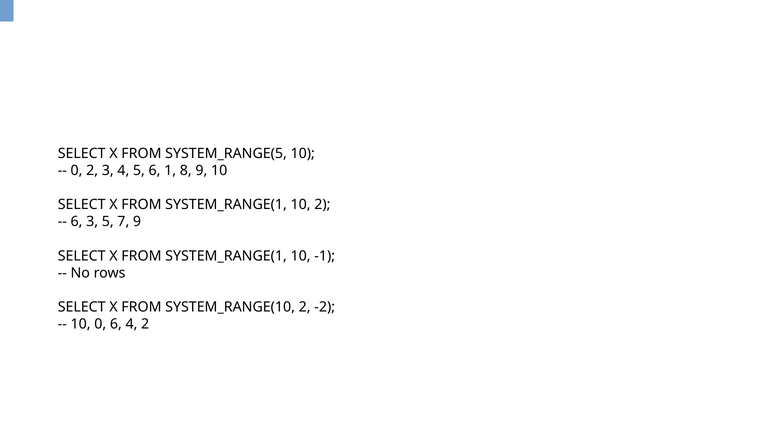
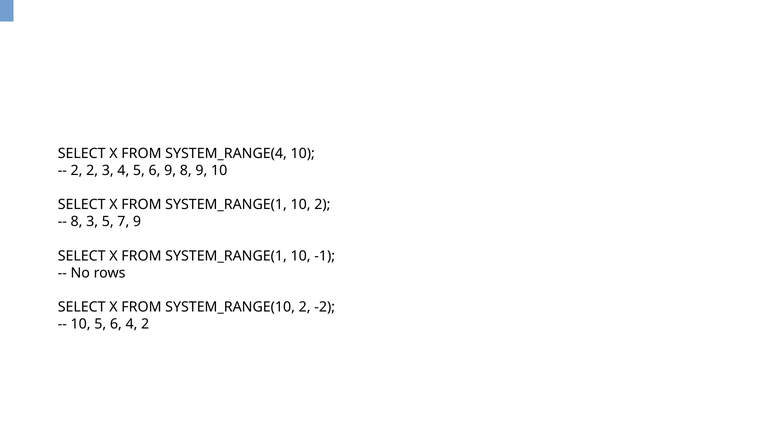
SYSTEM_RANGE(5: SYSTEM_RANGE(5 -> SYSTEM_RANGE(4
0 at (77, 171): 0 -> 2
6 1: 1 -> 9
6 at (77, 222): 6 -> 8
10 0: 0 -> 5
